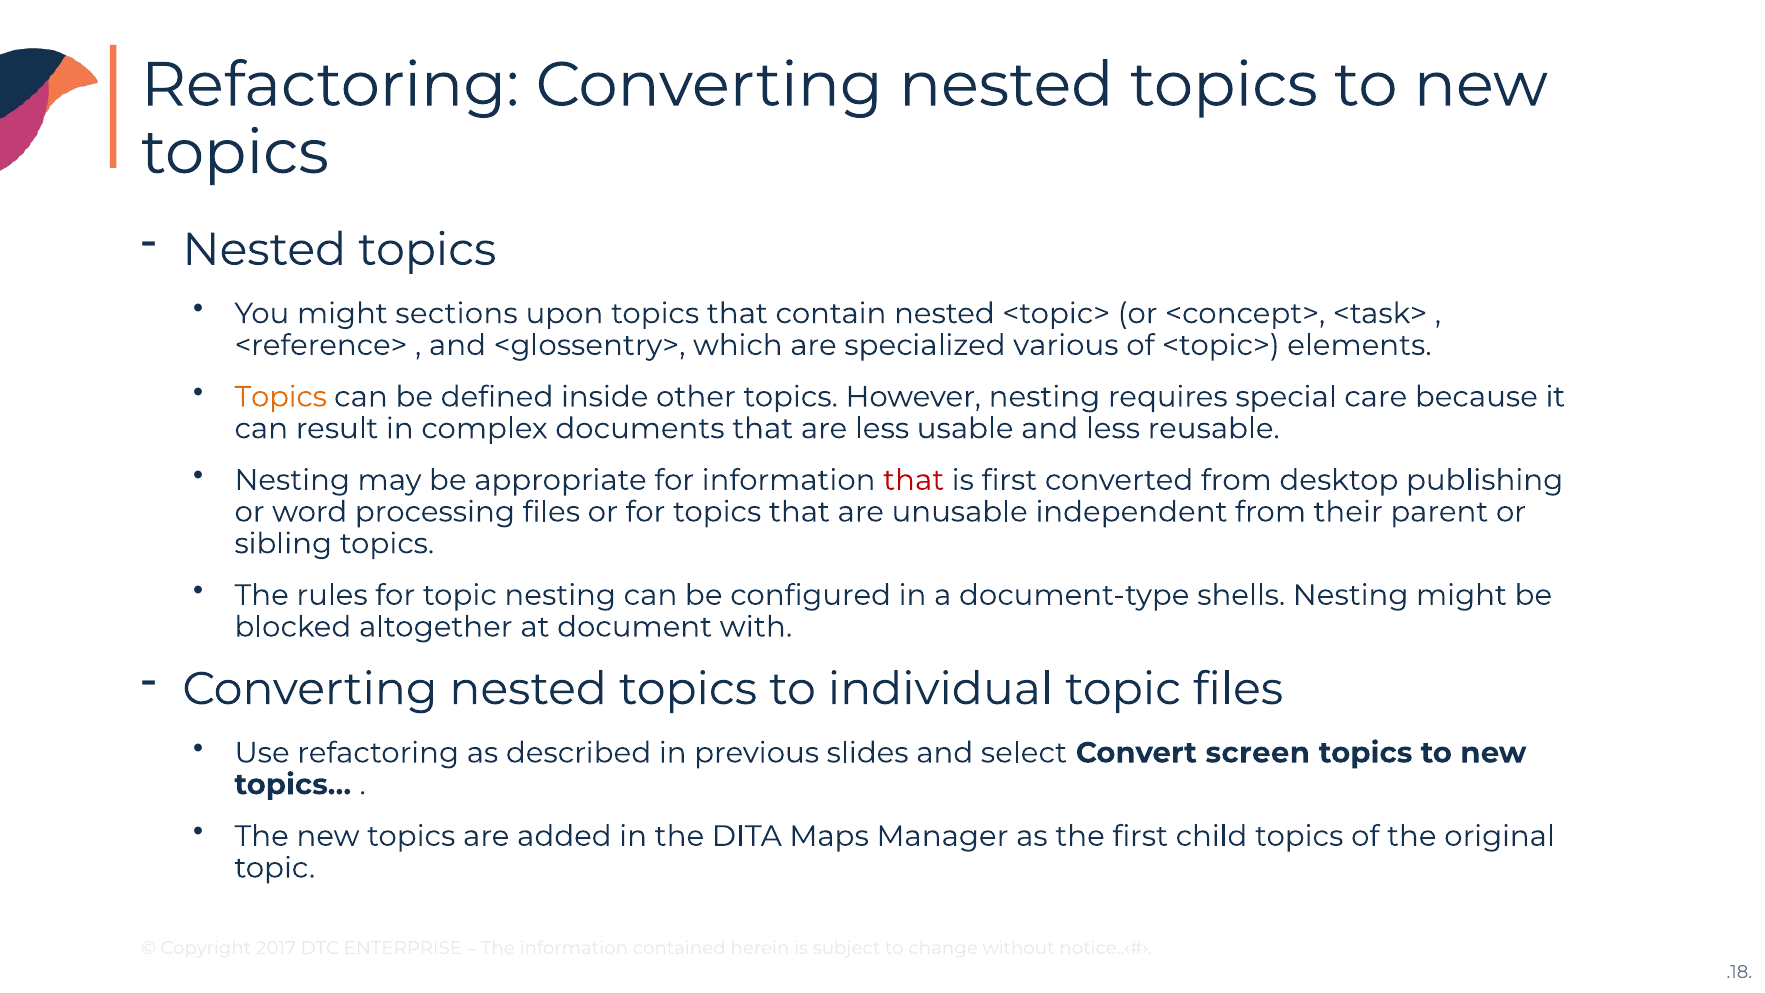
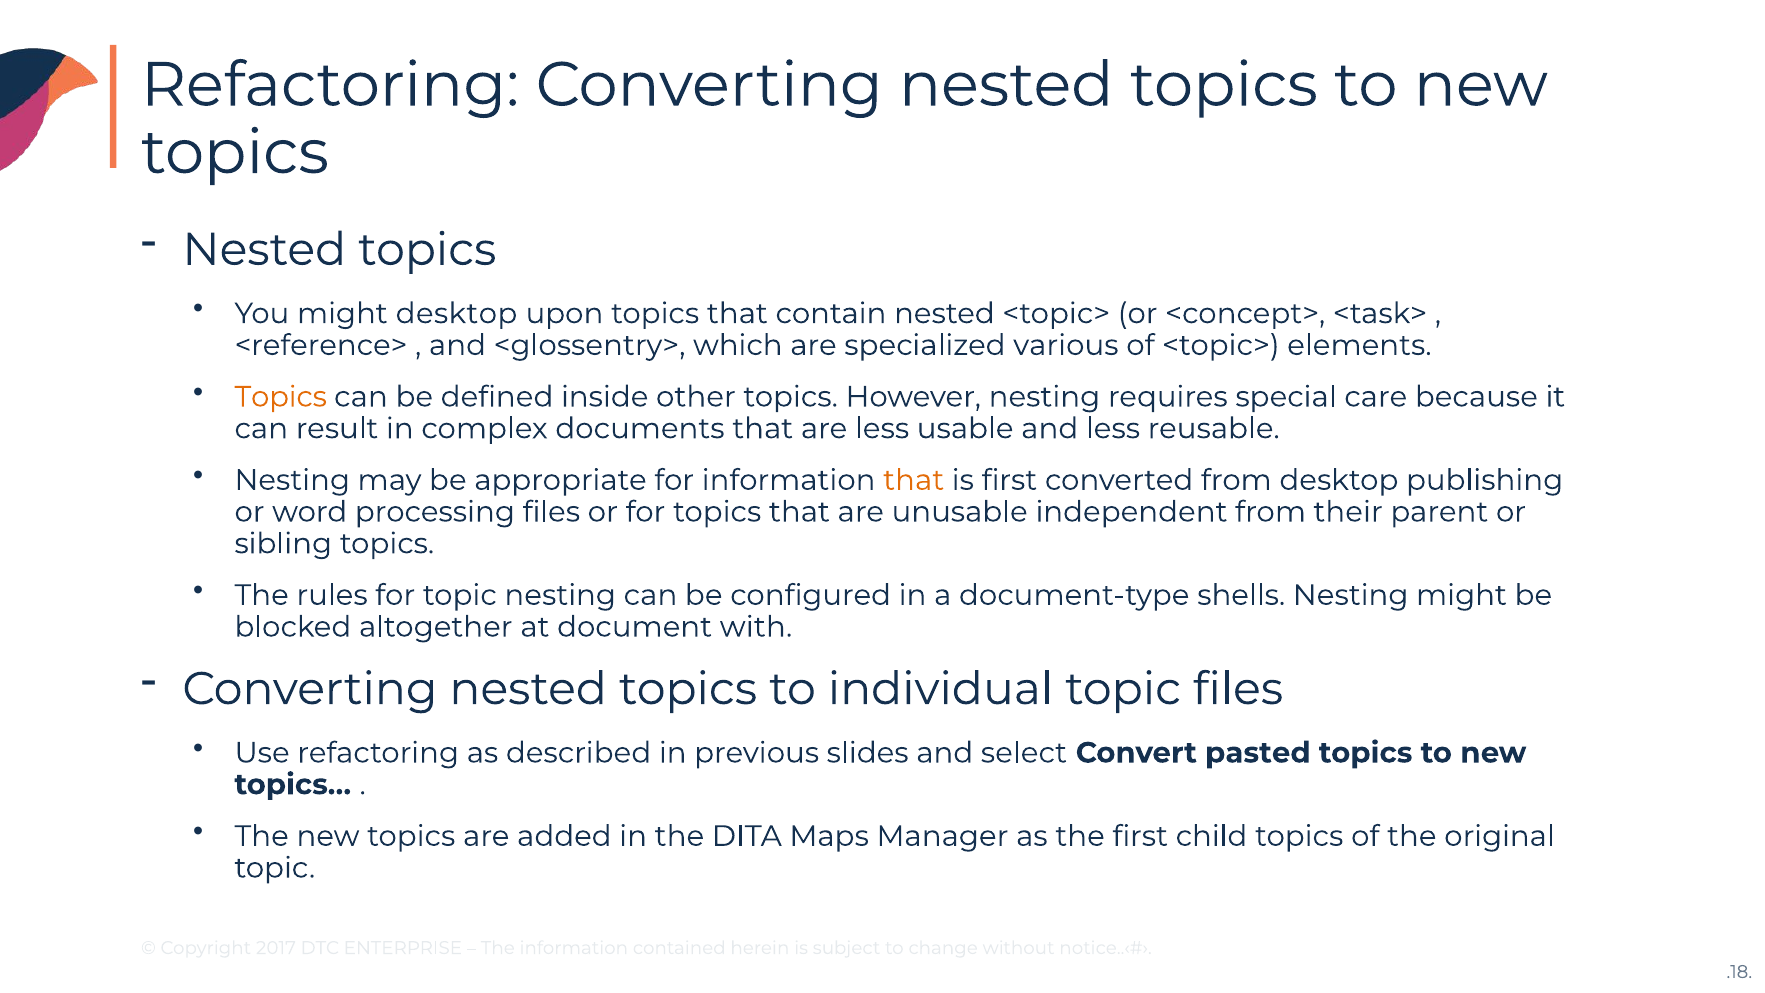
might sections: sections -> desktop
that at (914, 480) colour: red -> orange
screen: screen -> pasted
